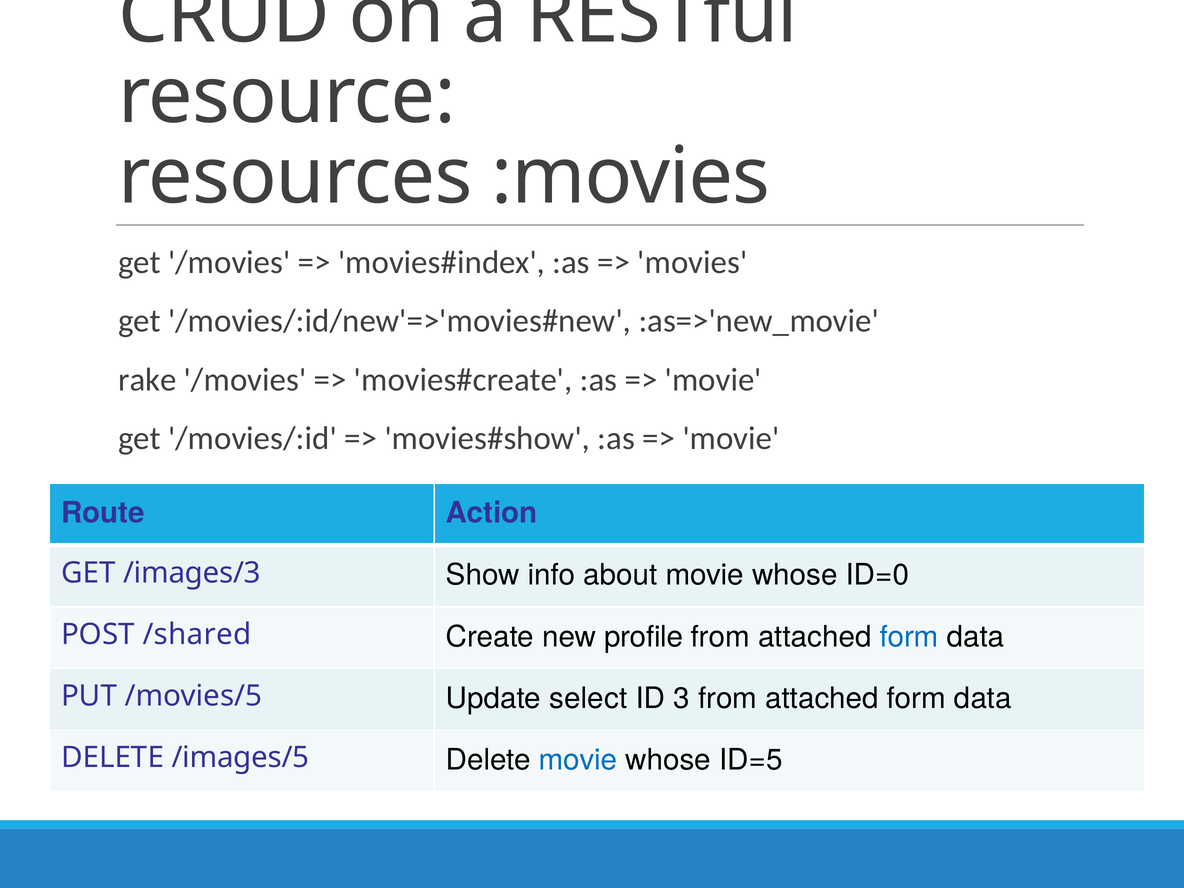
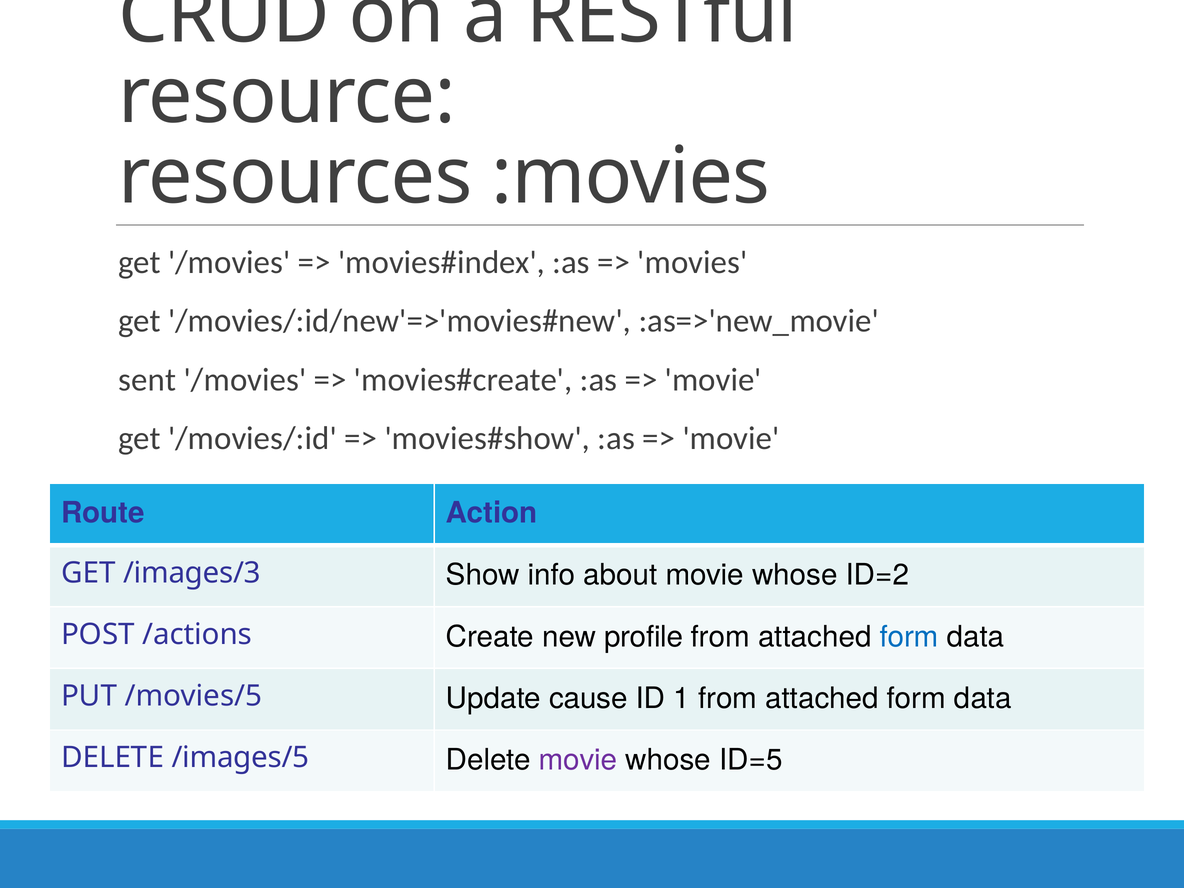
rake: rake -> sent
ID=0: ID=0 -> ID=2
/shared: /shared -> /actions
select: select -> cause
3: 3 -> 1
movie at (578, 760) colour: blue -> purple
